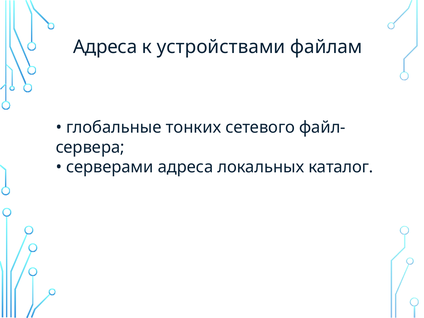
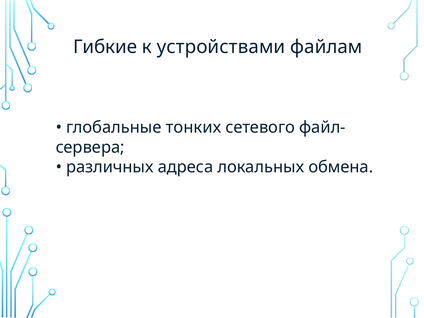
Адреса at (105, 47): Адреса -> Гибкие
серверами: серверами -> различных
каталог: каталог -> обмена
